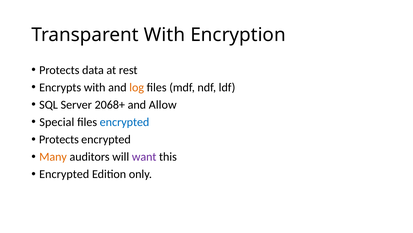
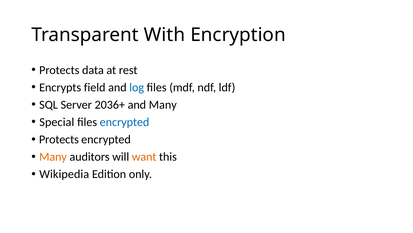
Encrypts with: with -> field
log colour: orange -> blue
2068+: 2068+ -> 2036+
and Allow: Allow -> Many
want colour: purple -> orange
Encrypted at (64, 174): Encrypted -> Wikipedia
